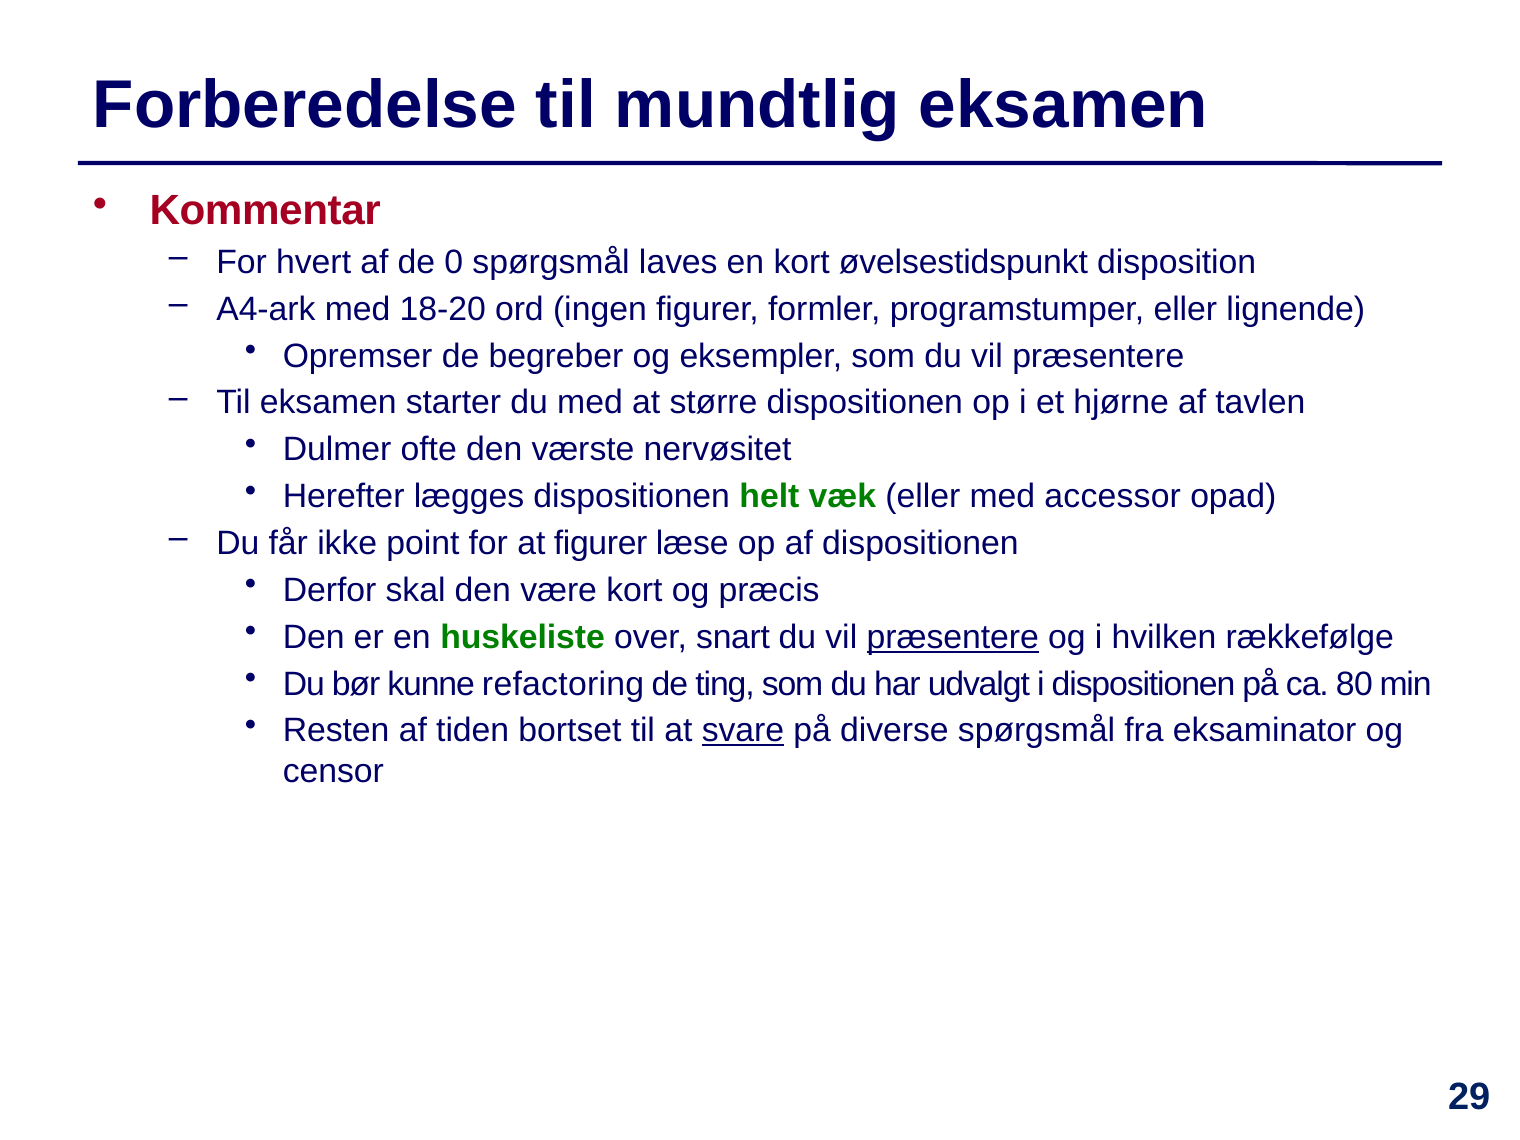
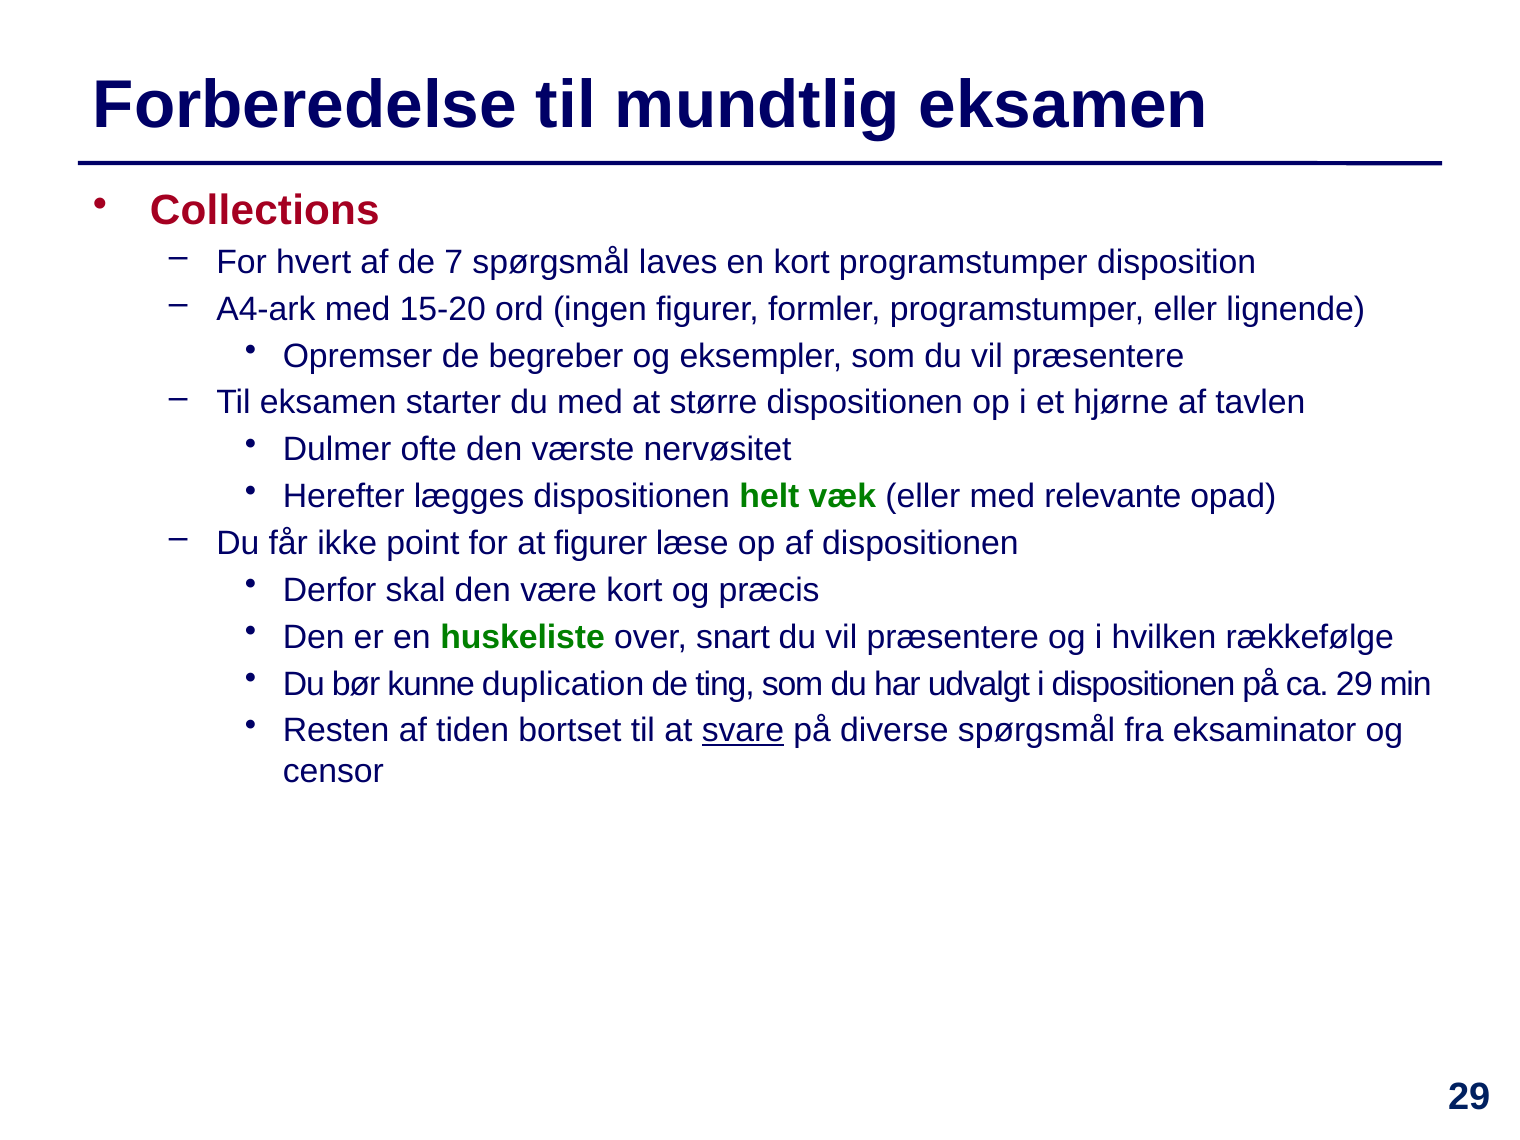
Kommentar: Kommentar -> Collections
0: 0 -> 7
kort øvelsestidspunkt: øvelsestidspunkt -> programstumper
18-20: 18-20 -> 15-20
accessor: accessor -> relevante
præsentere at (953, 637) underline: present -> none
refactoring: refactoring -> duplication
ca 80: 80 -> 29
